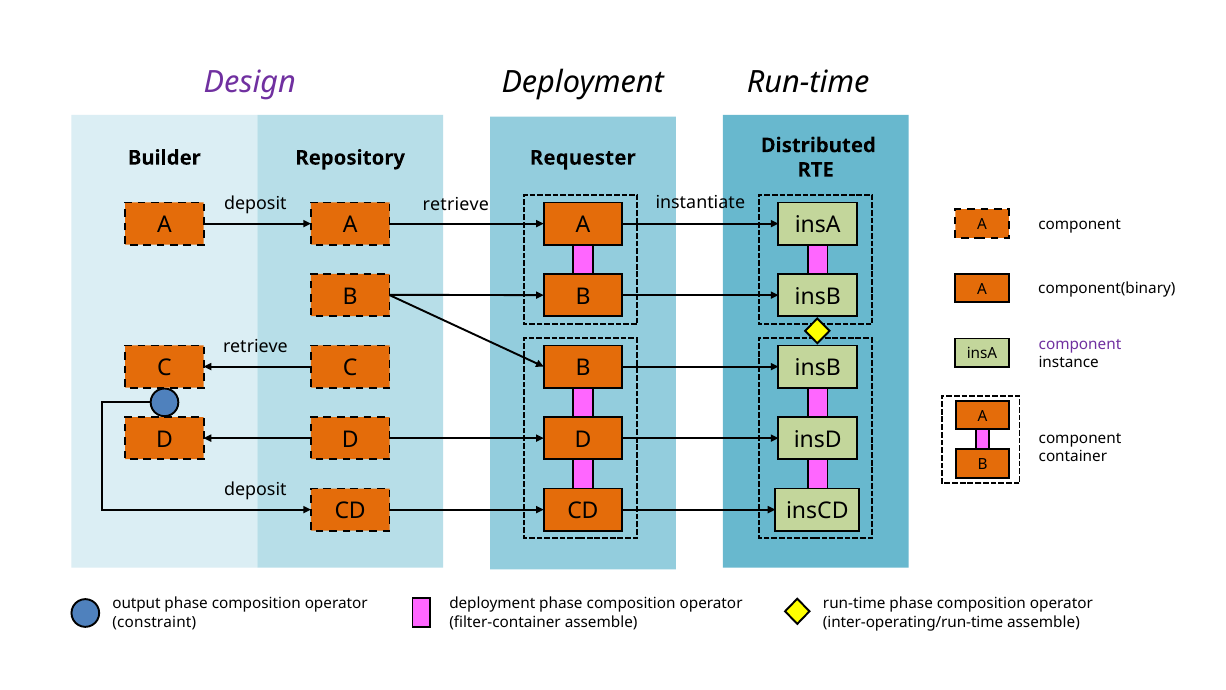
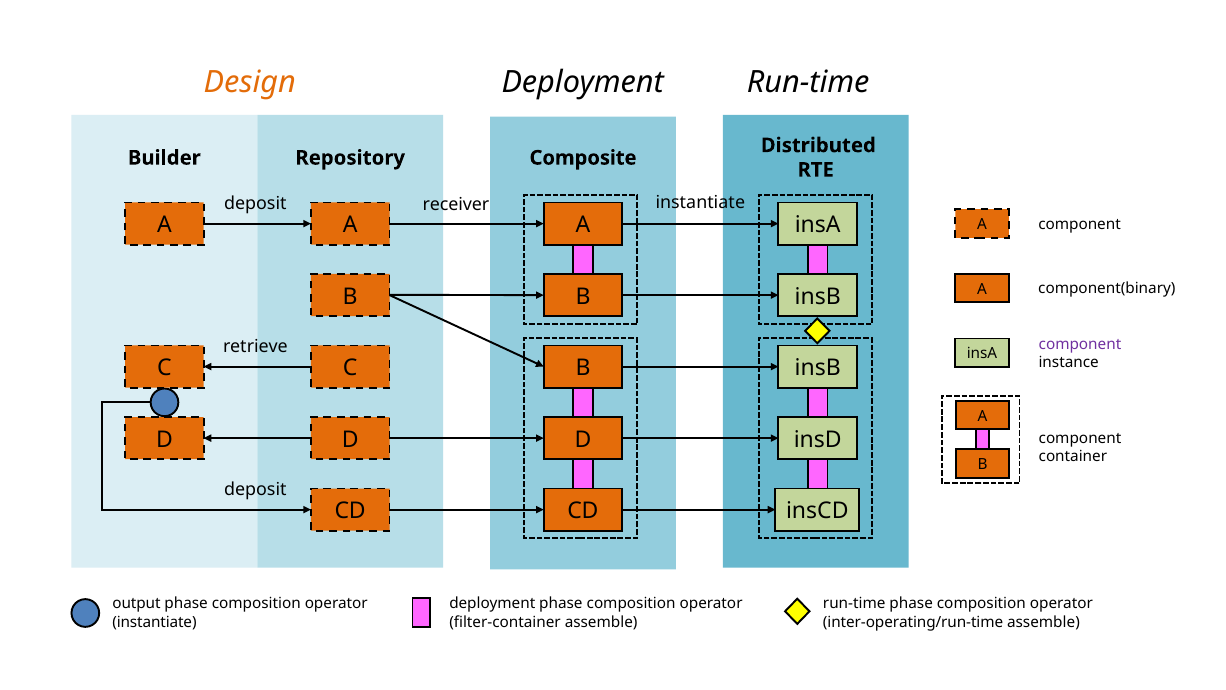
Design colour: purple -> orange
Requester: Requester -> Composite
deposit retrieve: retrieve -> receiver
constraint at (154, 622): constraint -> instantiate
